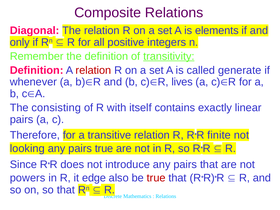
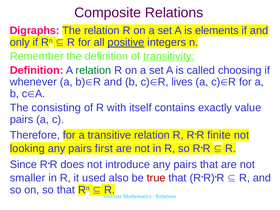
Diagonal: Diagonal -> Digraphs
positive underline: none -> present
relation at (93, 70) colour: red -> green
generate: generate -> choosing
linear: linear -> value
pairs true: true -> first
powers: powers -> smaller
edge: edge -> used
